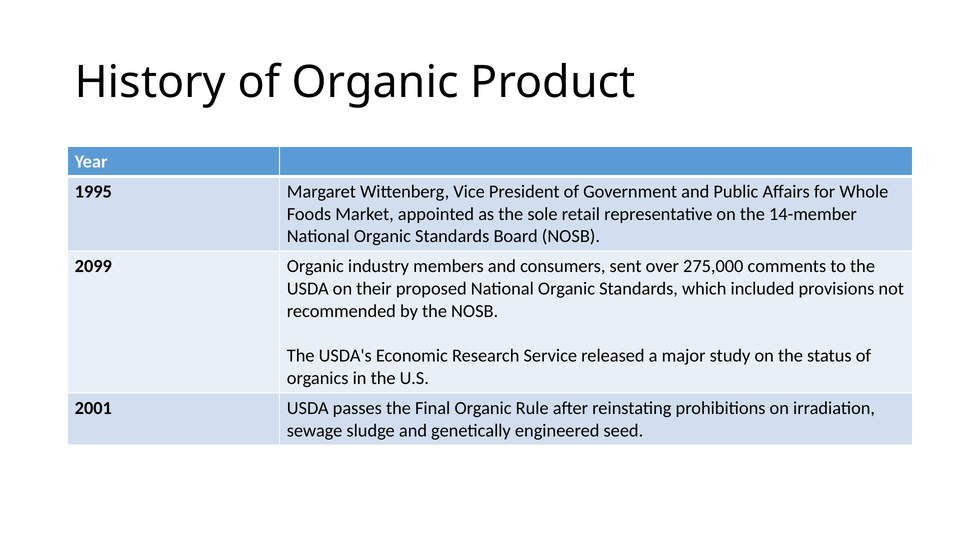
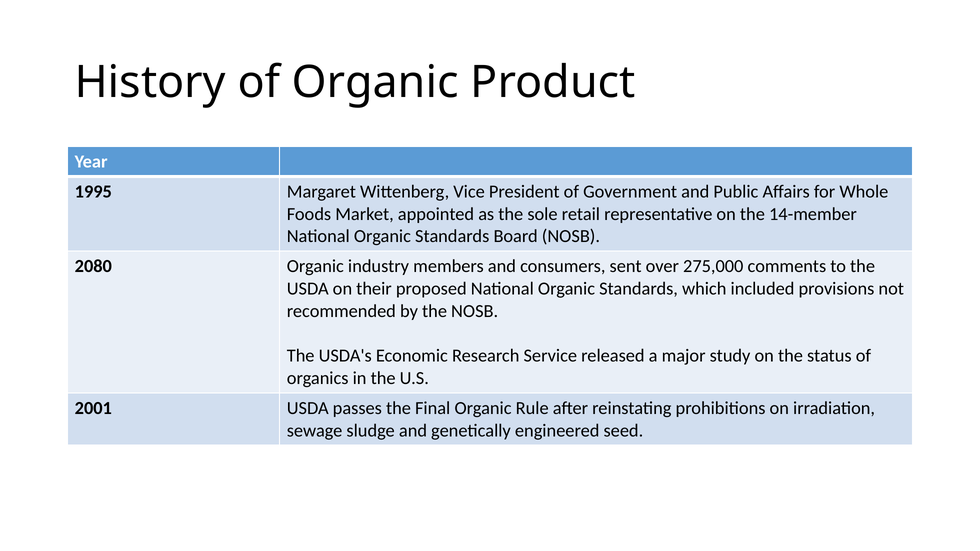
2099: 2099 -> 2080
